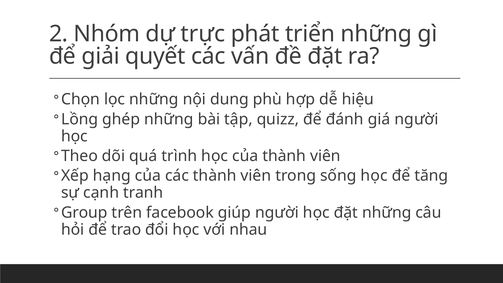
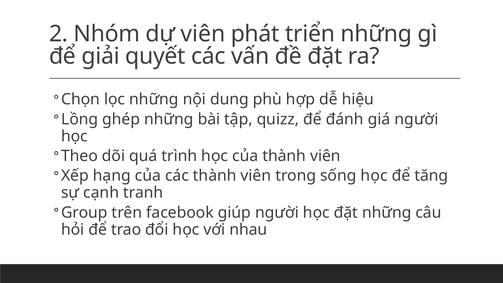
dự trực: trực -> viên
